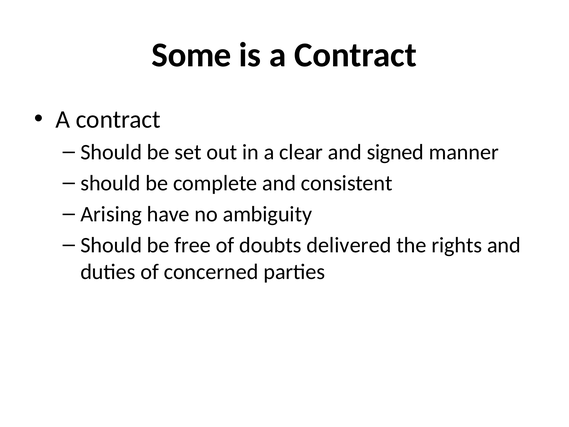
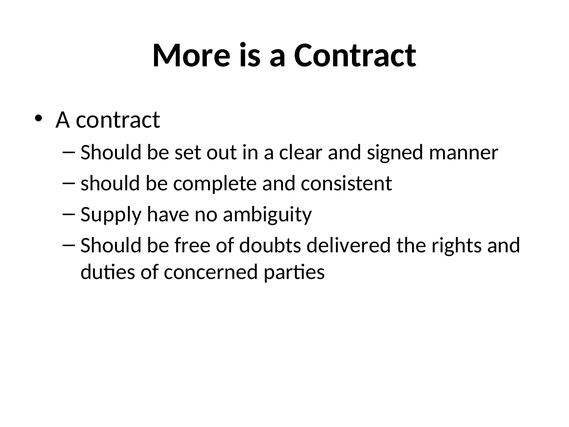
Some: Some -> More
Arising: Arising -> Supply
